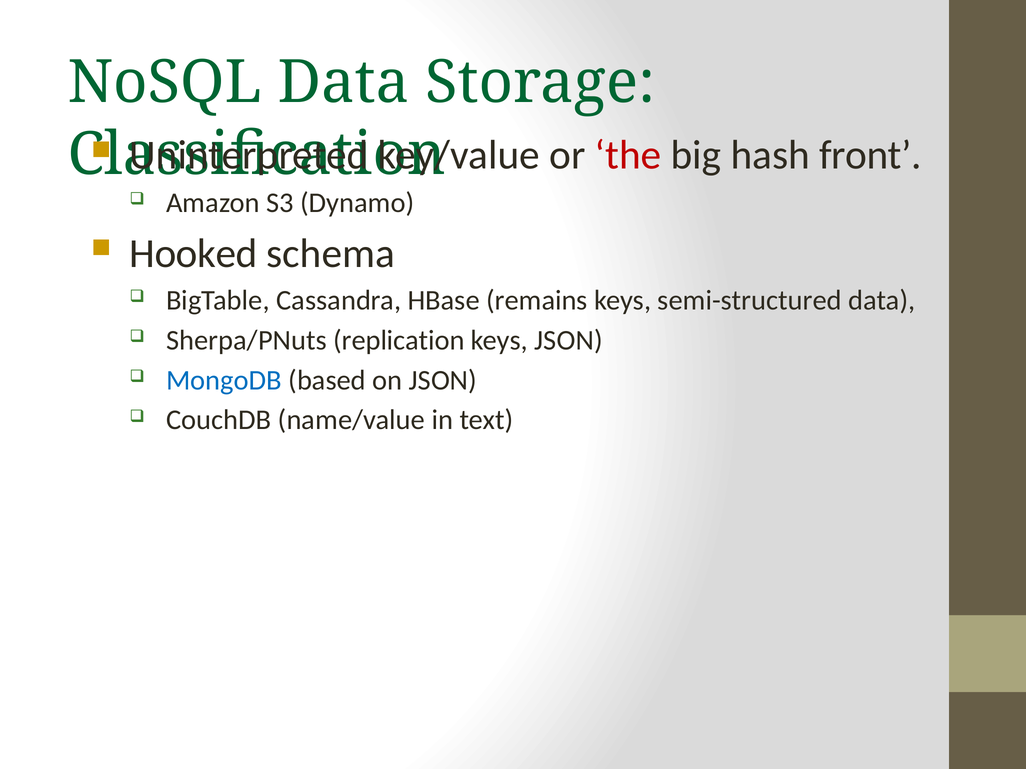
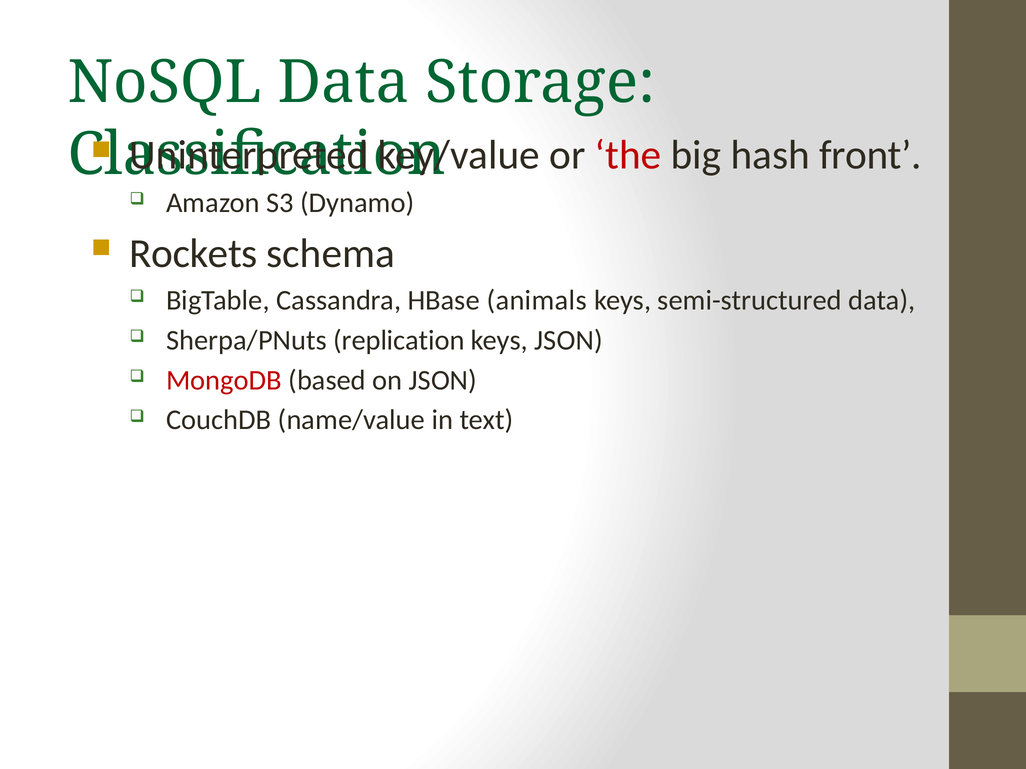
Hooked: Hooked -> Rockets
remains: remains -> animals
MongoDB colour: blue -> red
